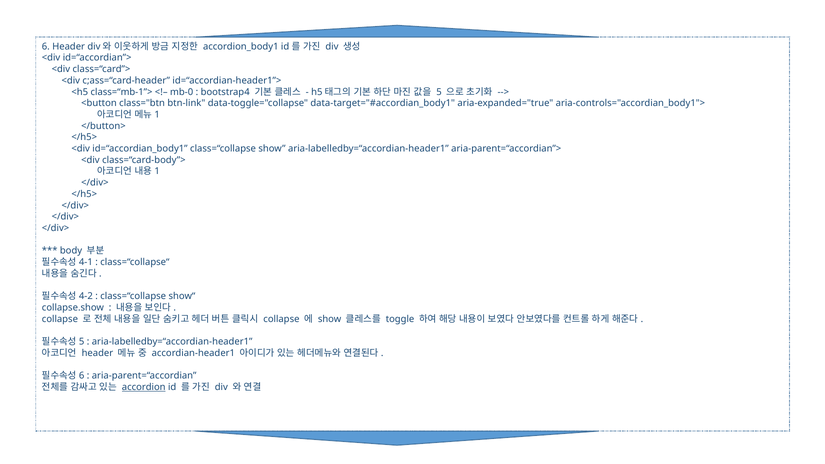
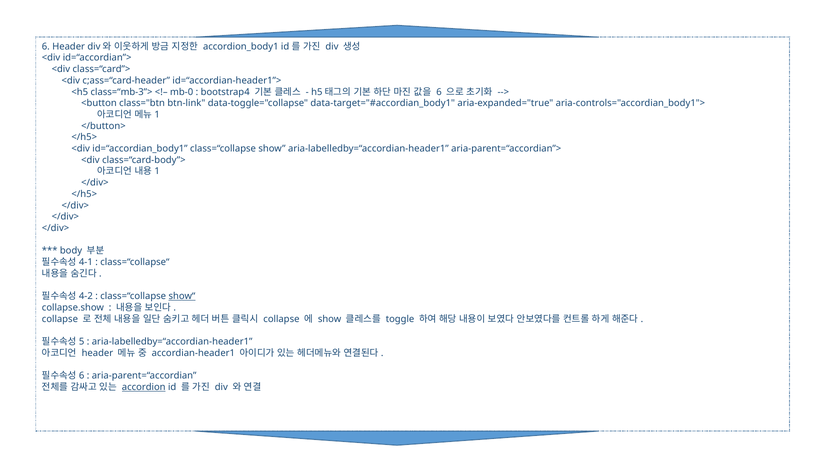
class=“mb-1”>: class=“mb-1”> -> class=“mb-3”>
5 at (439, 92): 5 -> 6
show“ underline: none -> present
